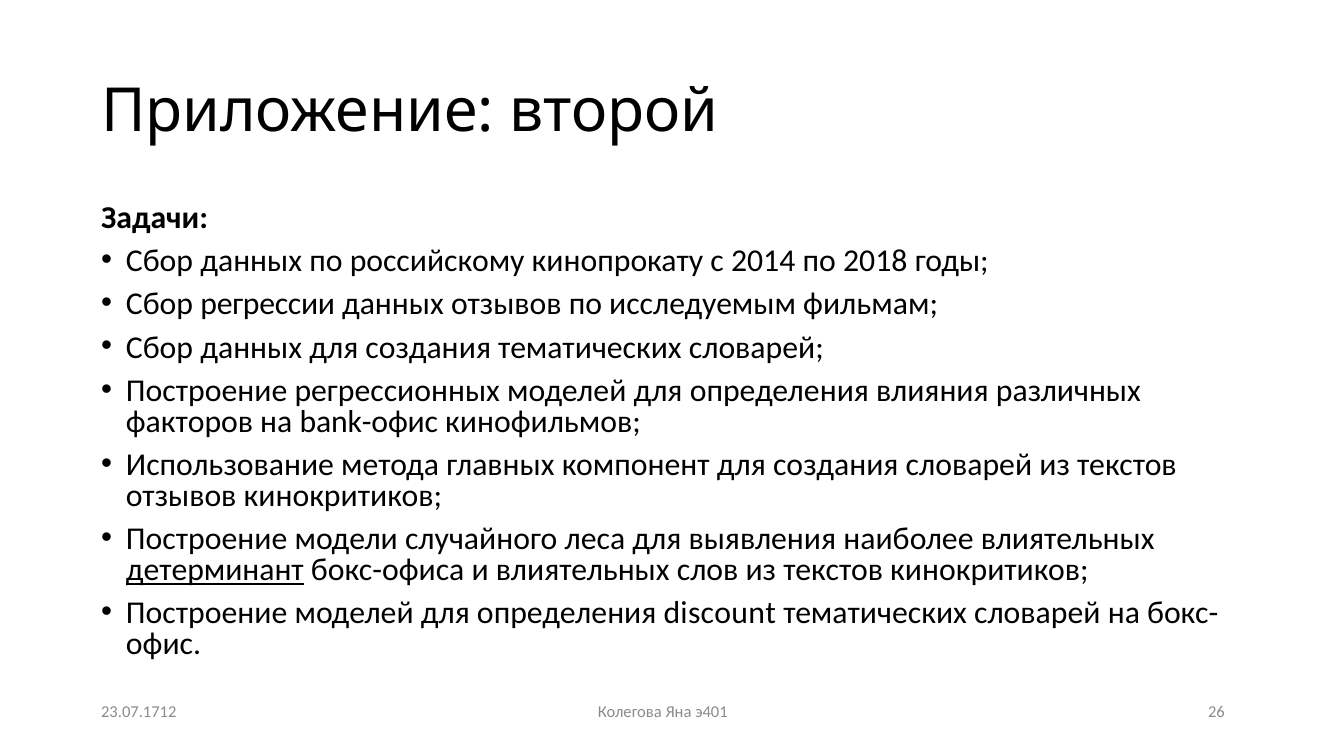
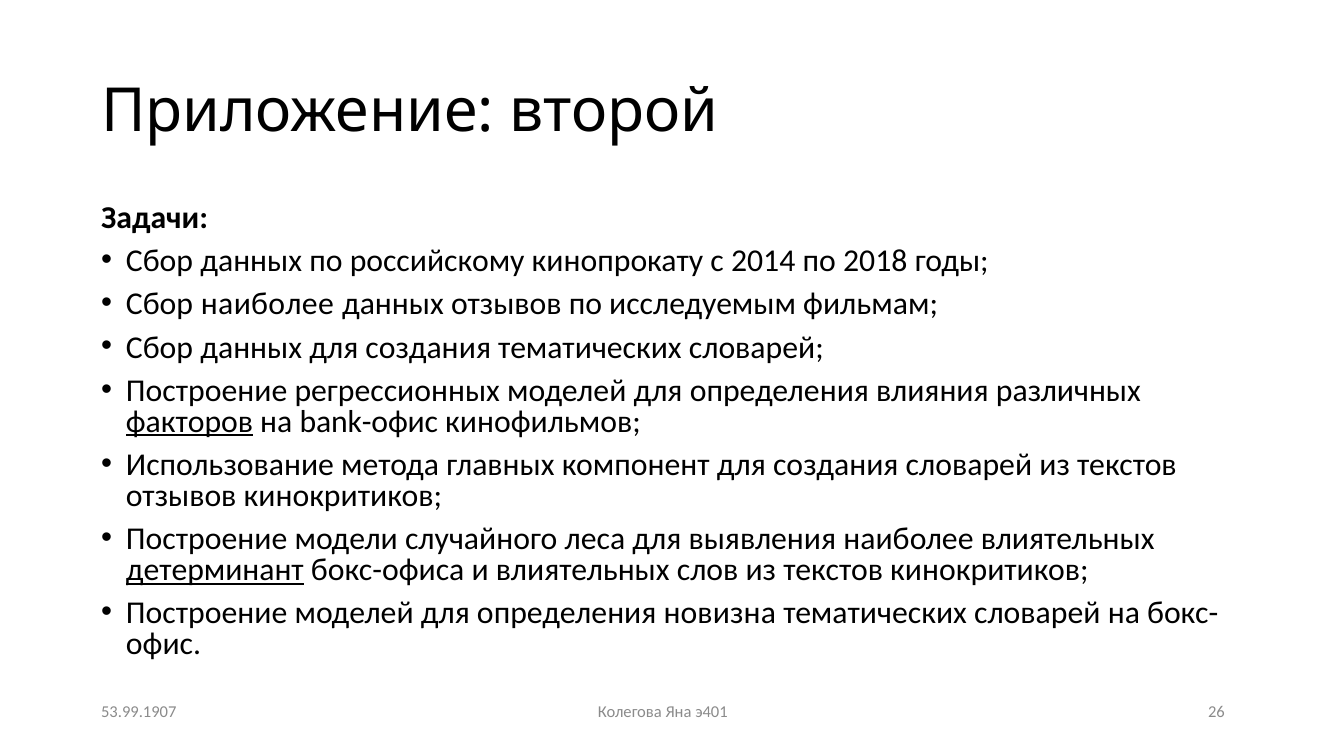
Сбор регрессии: регрессии -> наиболее
факторов underline: none -> present
discount: discount -> новизна
23.07.1712: 23.07.1712 -> 53.99.1907
